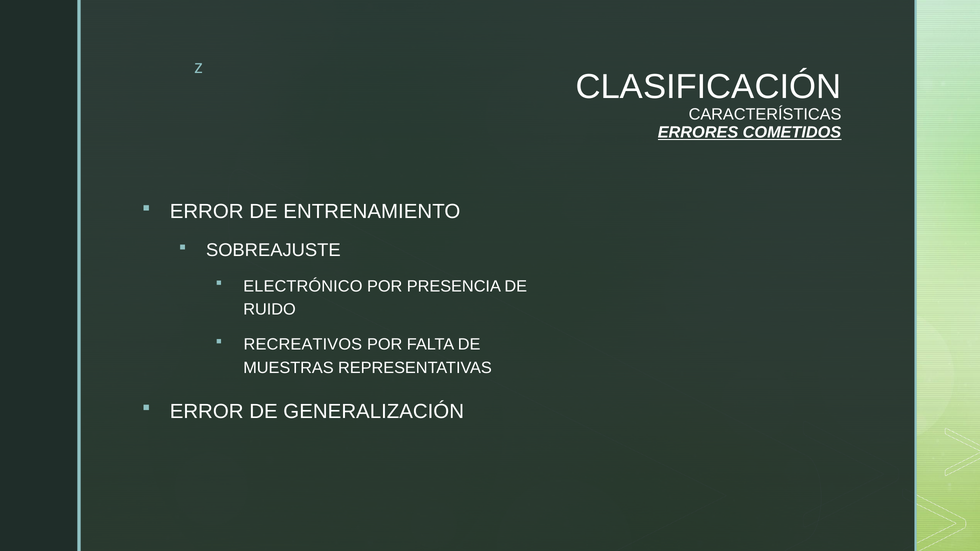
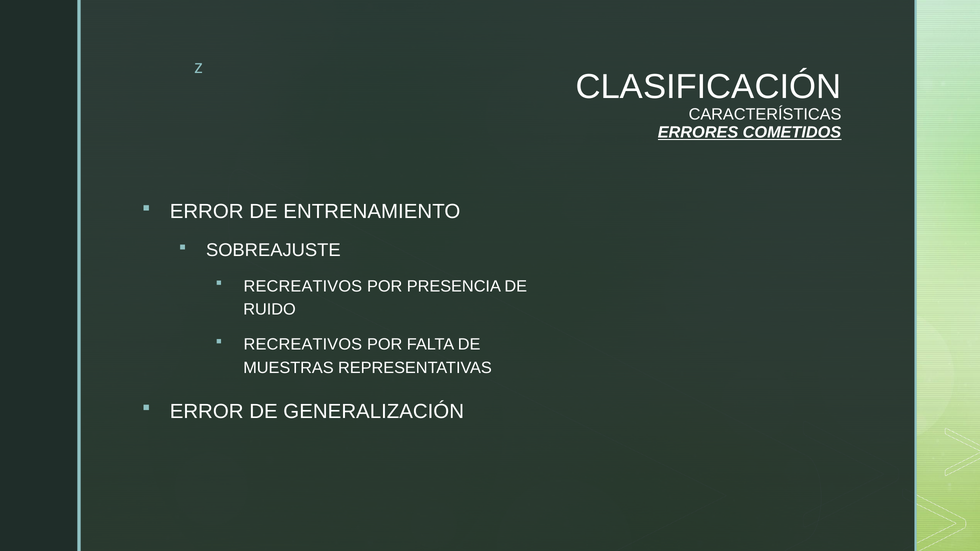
ELECTRÓNICO at (303, 286): ELECTRÓNICO -> RECREATIVOS
